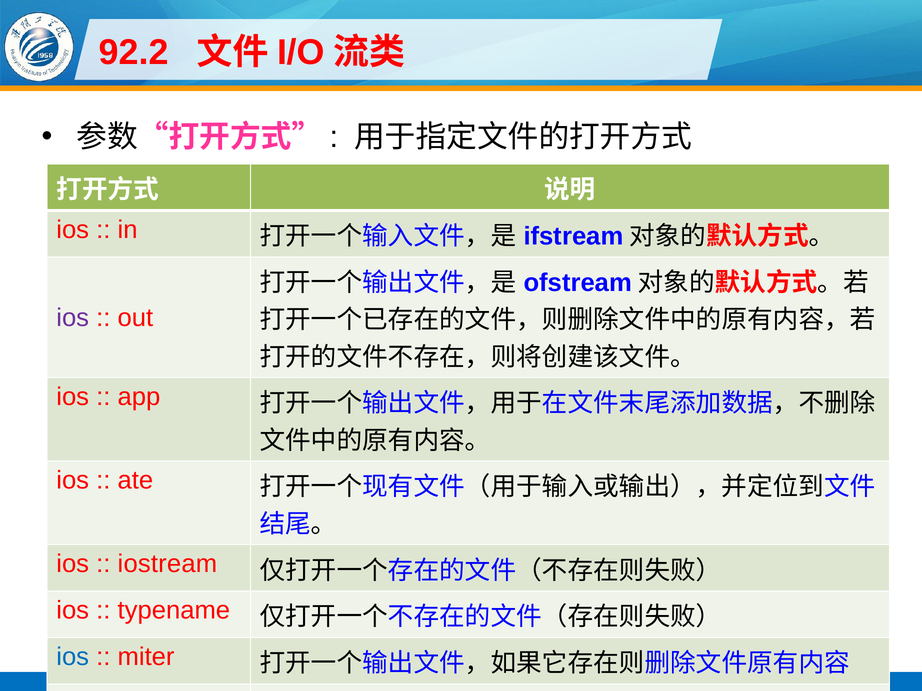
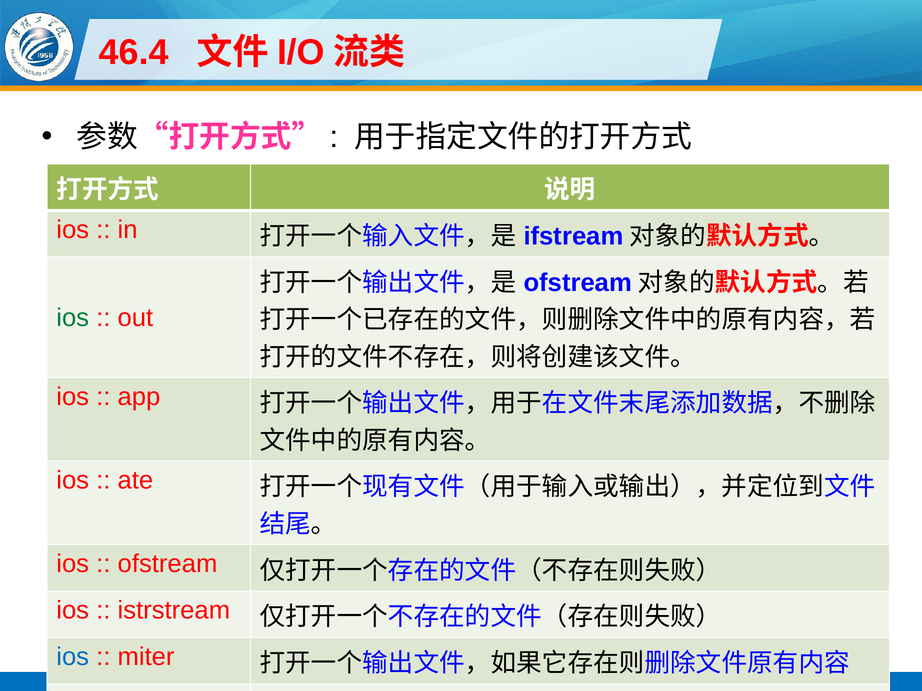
92.2: 92.2 -> 46.4
ios at (73, 318) colour: purple -> green
iostream: iostream -> ofstream
typename: typename -> istrstream
